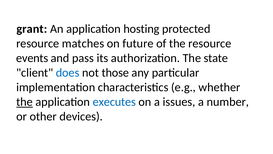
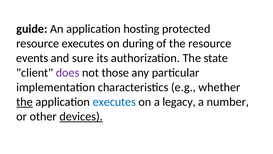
grant: grant -> guide
resource matches: matches -> executes
future: future -> during
pass: pass -> sure
does colour: blue -> purple
issues: issues -> legacy
devices underline: none -> present
